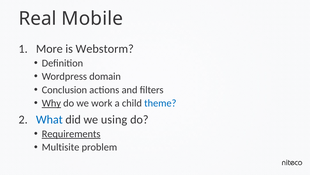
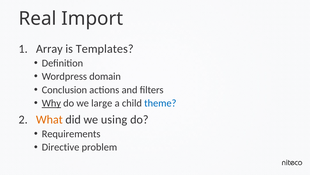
Mobile: Mobile -> Import
More: More -> Array
Webstorm: Webstorm -> Templates
work: work -> large
What colour: blue -> orange
Requirements underline: present -> none
Multisite: Multisite -> Directive
